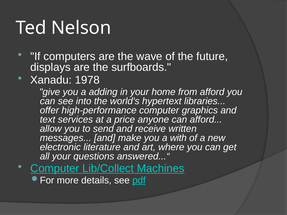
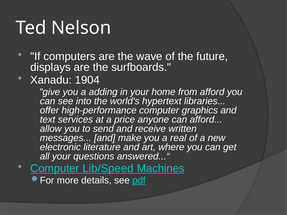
1978: 1978 -> 1904
with: with -> real
Lib/Collect: Lib/Collect -> Lib/Speed
